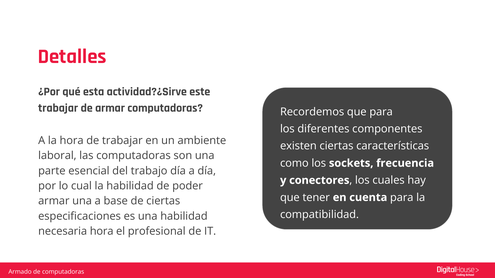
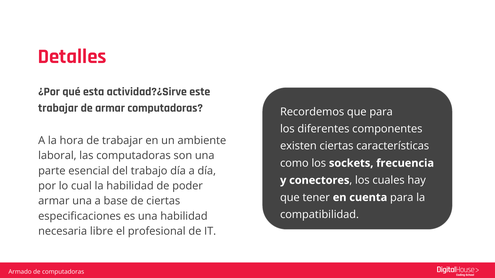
necesaria hora: hora -> libre
